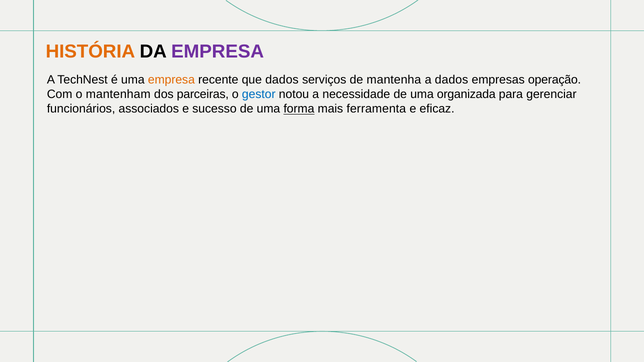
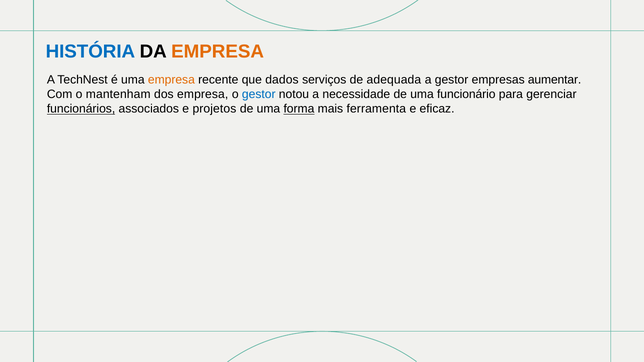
HISTÓRIA colour: orange -> blue
EMPRESA at (218, 51) colour: purple -> orange
mantenha: mantenha -> adequada
a dados: dados -> gestor
operação: operação -> aumentar
dos parceiras: parceiras -> empresa
organizada: organizada -> funcionário
funcionários underline: none -> present
sucesso: sucesso -> projetos
